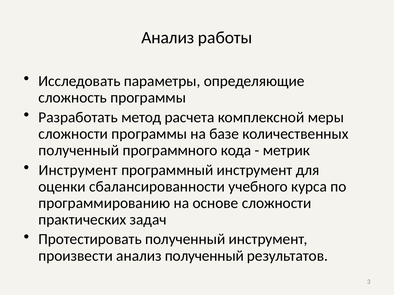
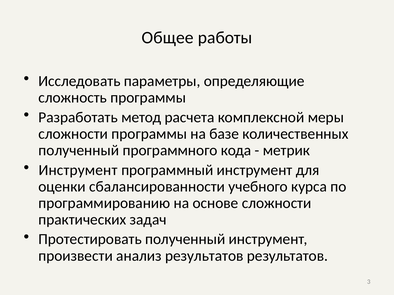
Анализ at (168, 38): Анализ -> Общее
анализ полученный: полученный -> результатов
